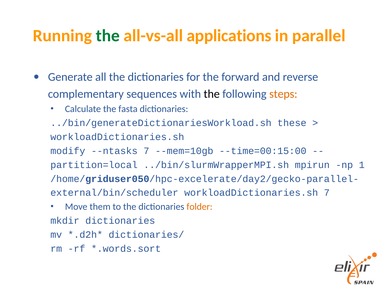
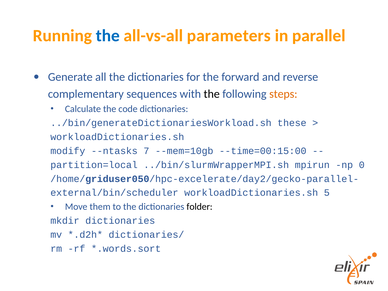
the at (108, 36) colour: green -> blue
applications: applications -> parameters
fasta: fasta -> code
1: 1 -> 0
workloadDictionaries.sh 7: 7 -> 5
folder colour: orange -> black
